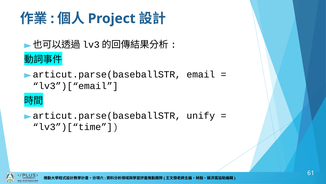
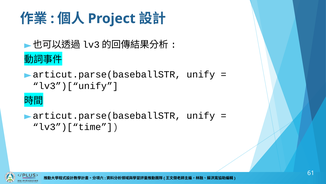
email at (201, 74): email -> unify
lv3”)[“email: lv3”)[“email -> lv3”)[“unify
